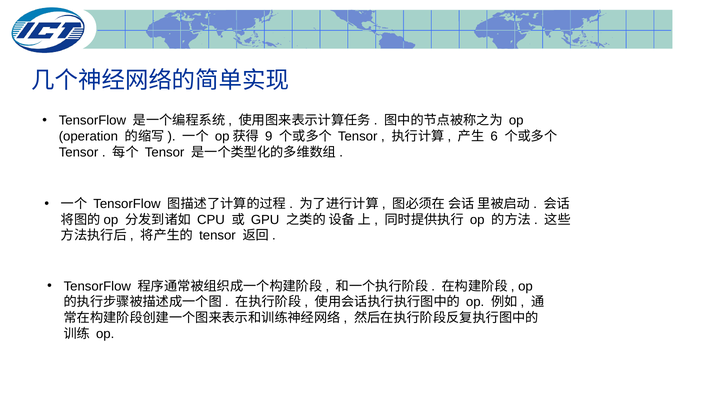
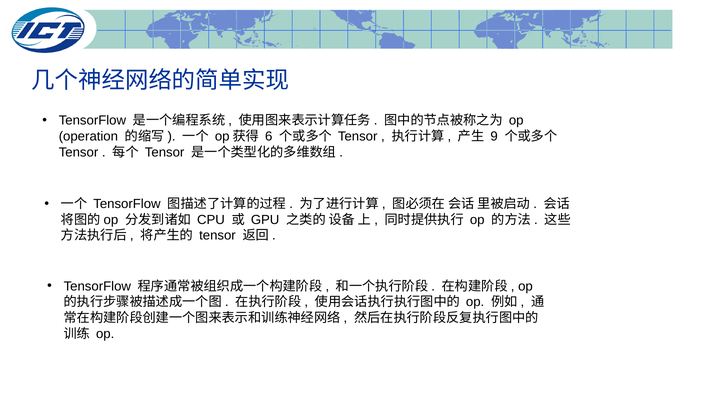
9: 9 -> 6
6: 6 -> 9
